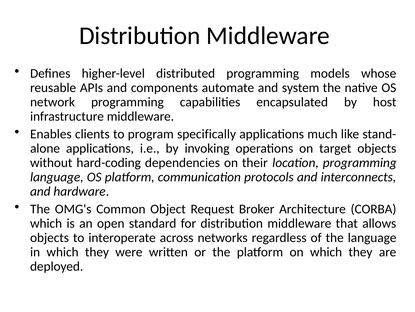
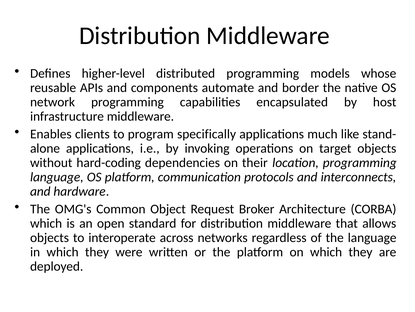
system: system -> border
